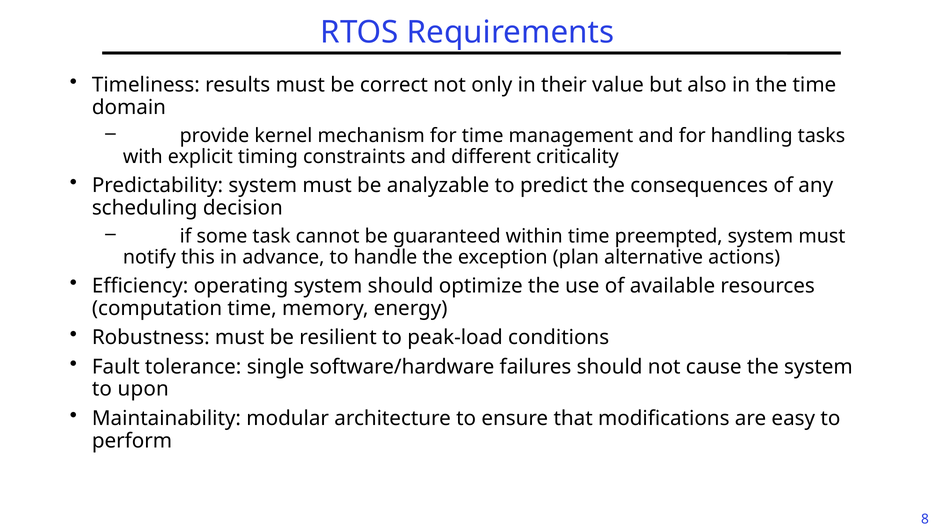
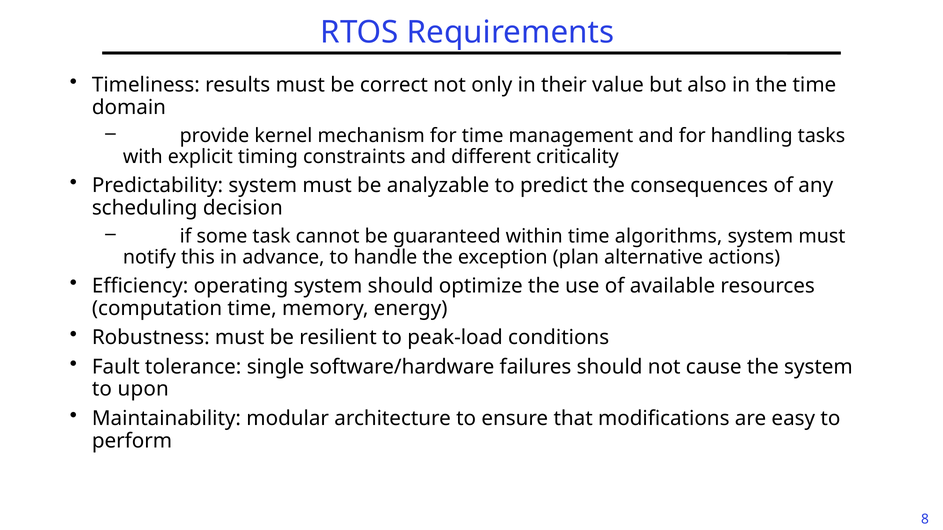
preempted: preempted -> algorithms
